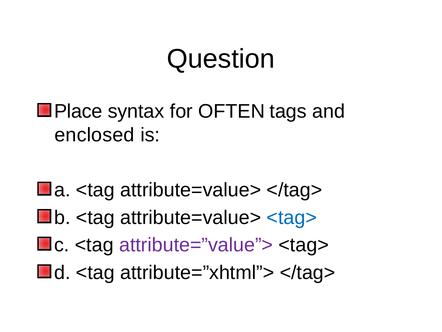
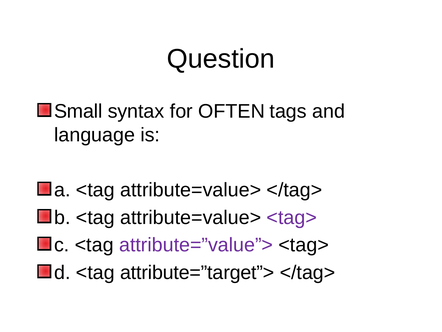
Place: Place -> Small
enclosed: enclosed -> language
<tag> at (292, 217) colour: blue -> purple
attribute=”xhtml”>: attribute=”xhtml”> -> attribute=”target”>
